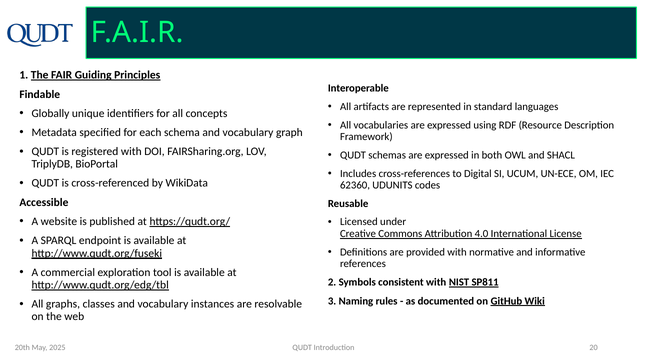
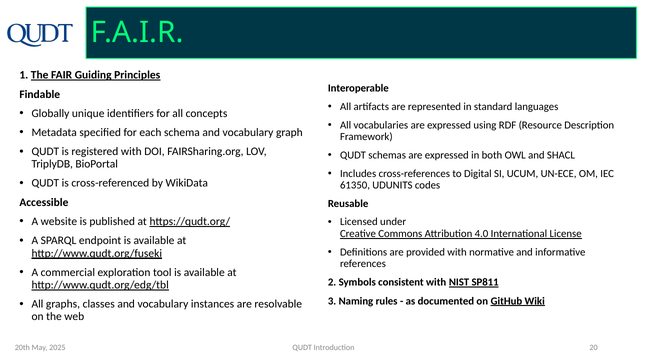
62360: 62360 -> 61350
